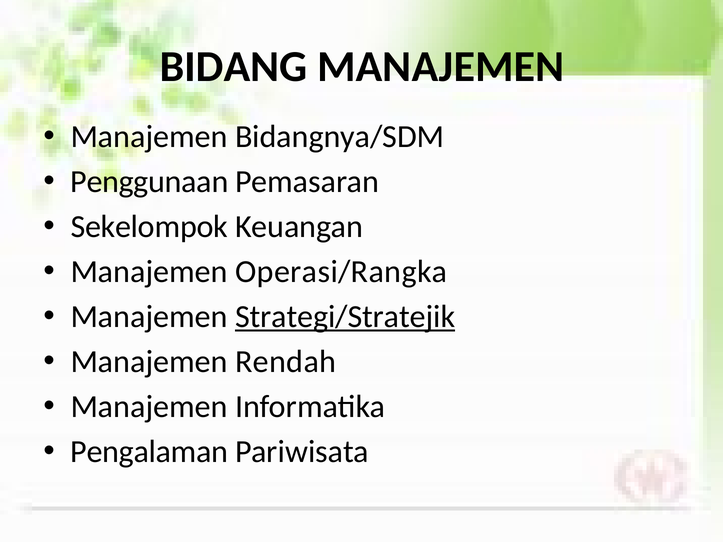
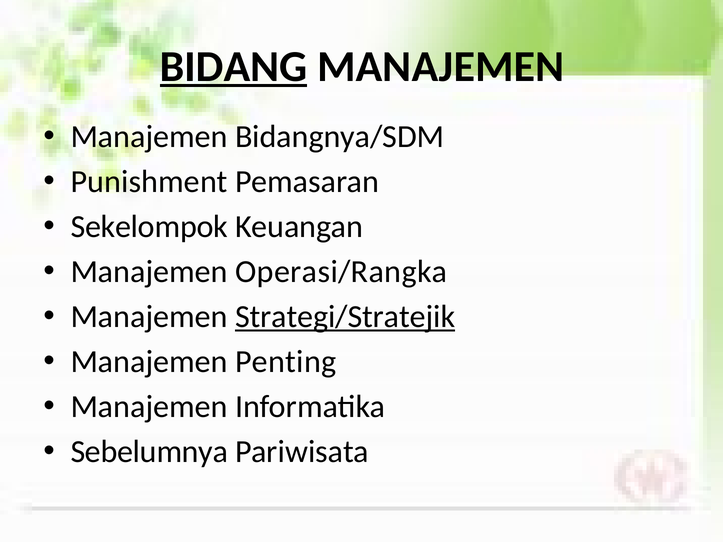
BIDANG underline: none -> present
Penggunaan: Penggunaan -> Punishment
Rendah: Rendah -> Penting
Pengalaman: Pengalaman -> Sebelumnya
